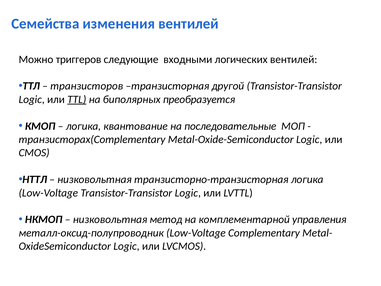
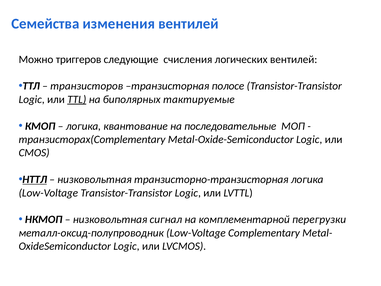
входными: входными -> счисления
другой: другой -> полосе
преобразуется: преобразуется -> тактируемые
НТТЛ underline: none -> present
метод: метод -> сигнал
управления: управления -> перегрузки
